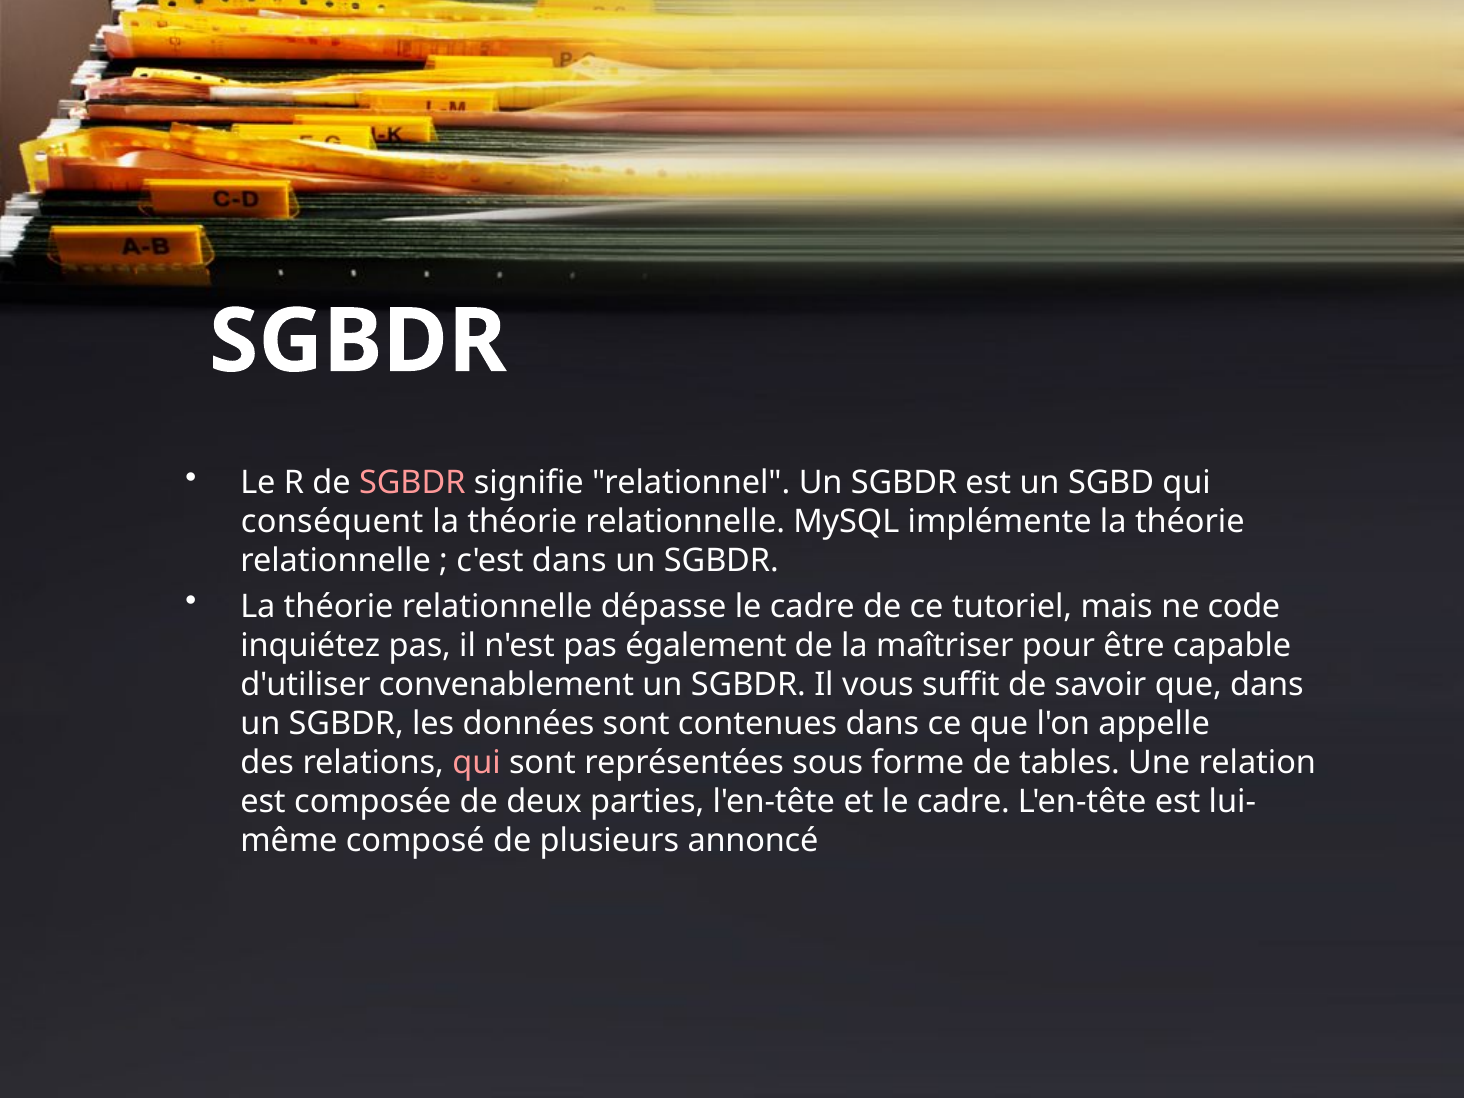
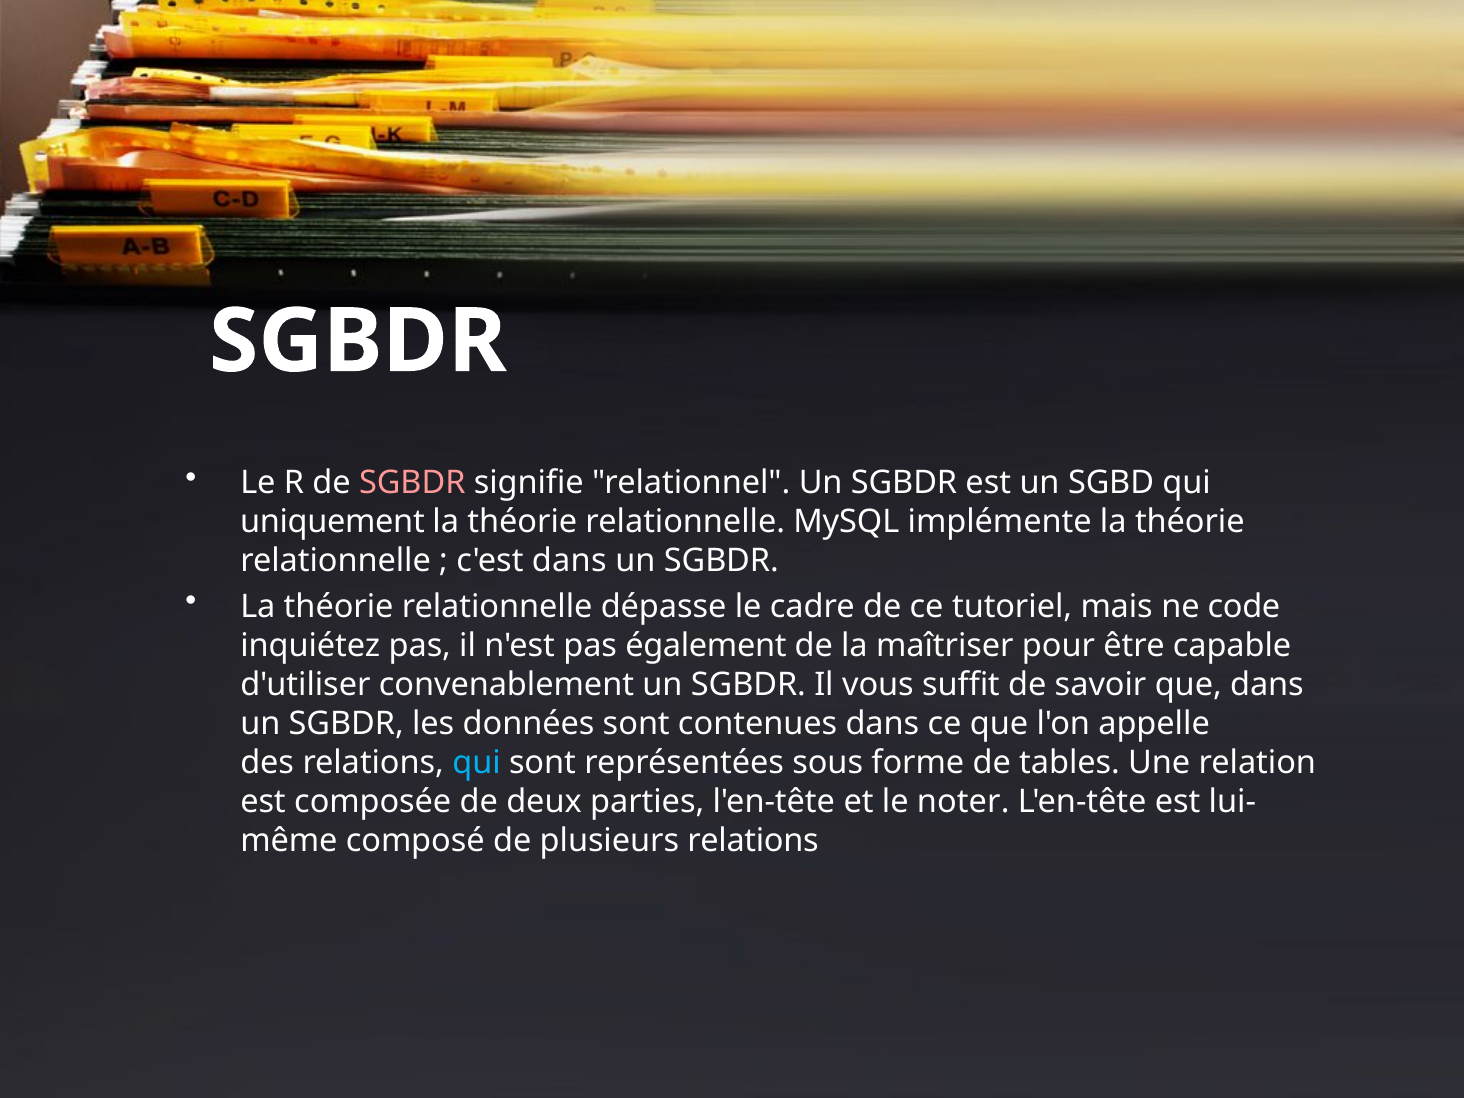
conséquent: conséquent -> uniquement
qui at (476, 763) colour: pink -> light blue
et le cadre: cadre -> noter
plusieurs annoncé: annoncé -> relations
